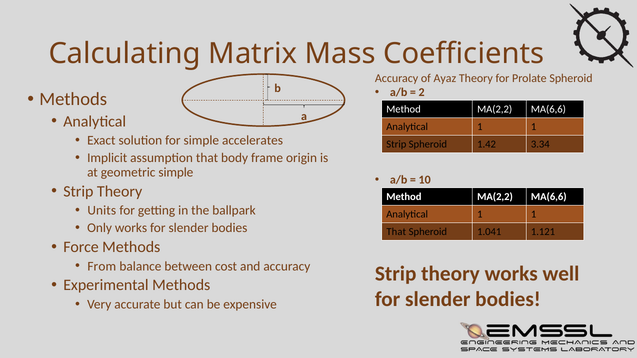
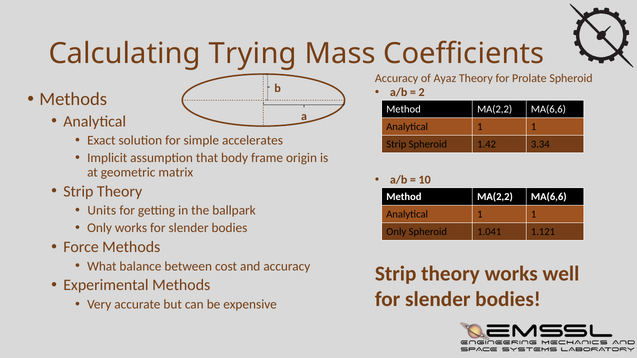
Matrix: Matrix -> Trying
geometric simple: simple -> matrix
That at (396, 232): That -> Only
From: From -> What
